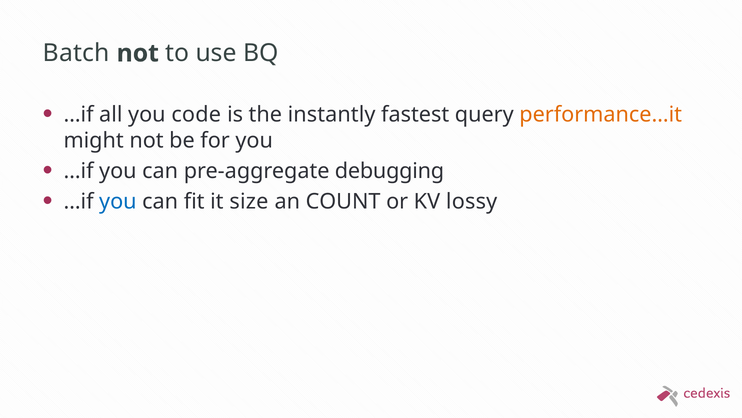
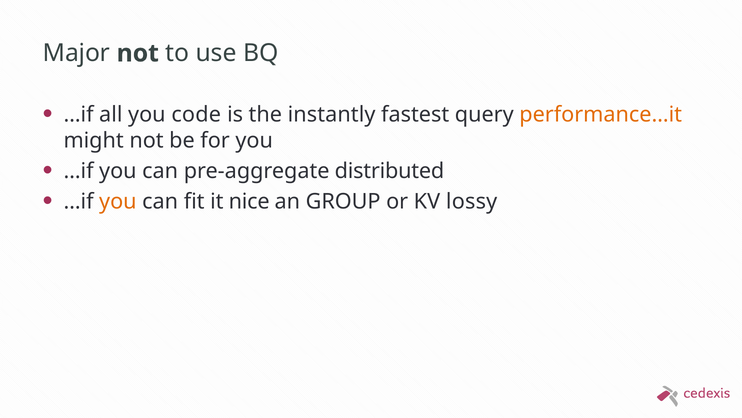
Batch: Batch -> Major
debugging: debugging -> distributed
you at (118, 201) colour: blue -> orange
size: size -> nice
COUNT: COUNT -> GROUP
